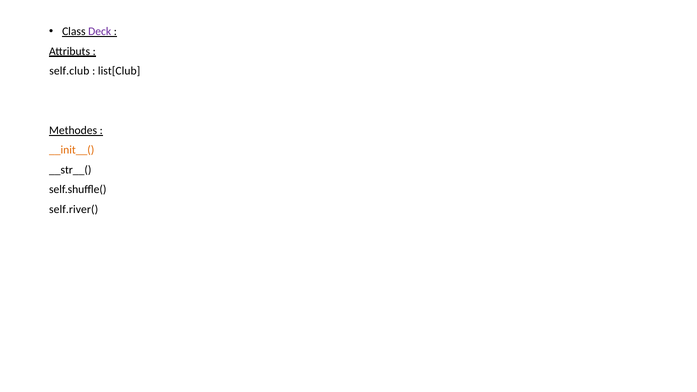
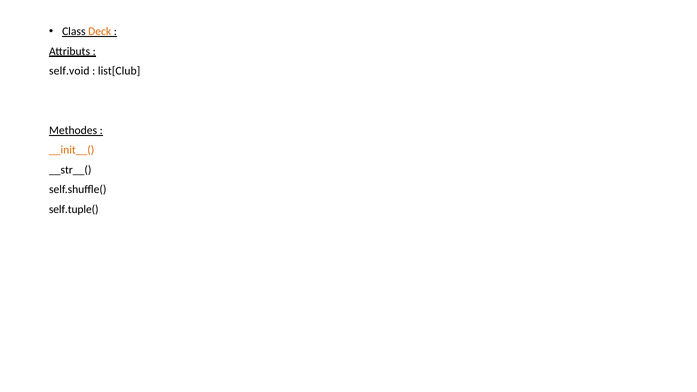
Deck colour: purple -> orange
self.club: self.club -> self.void
self.river(: self.river( -> self.tuple(
